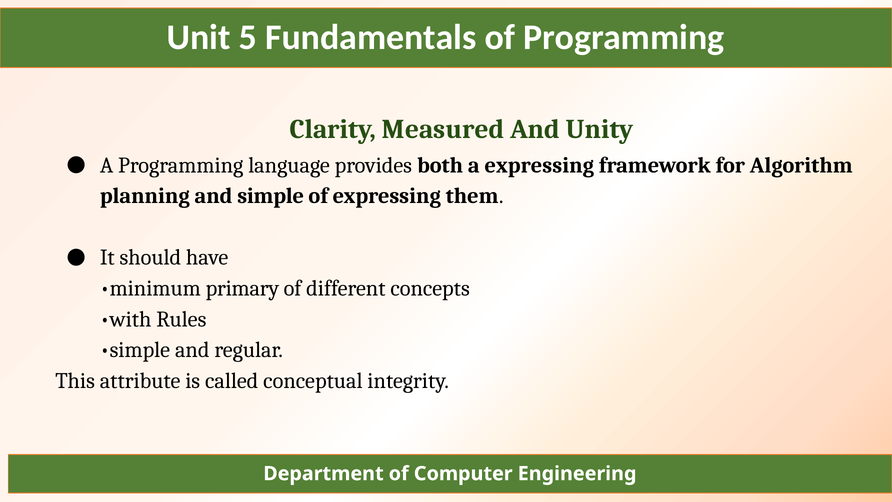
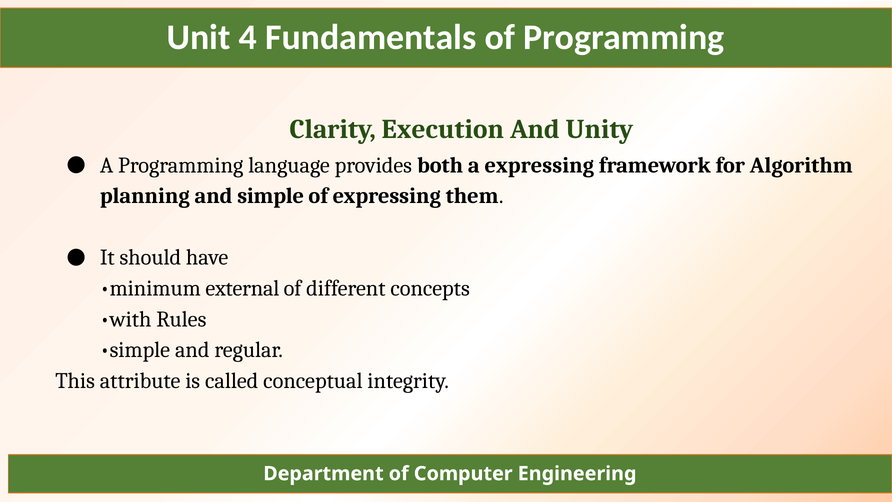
5: 5 -> 4
Measured: Measured -> Execution
primary: primary -> external
